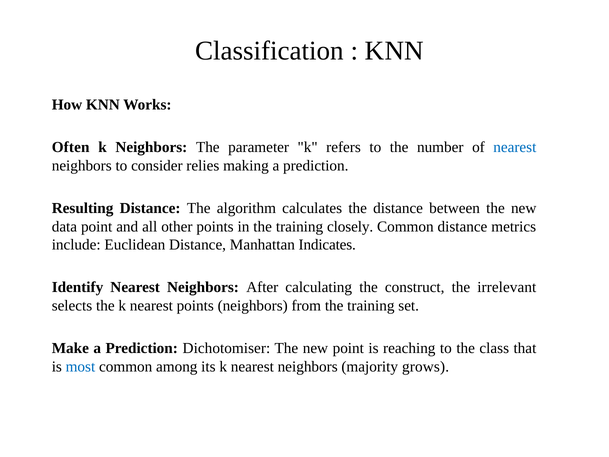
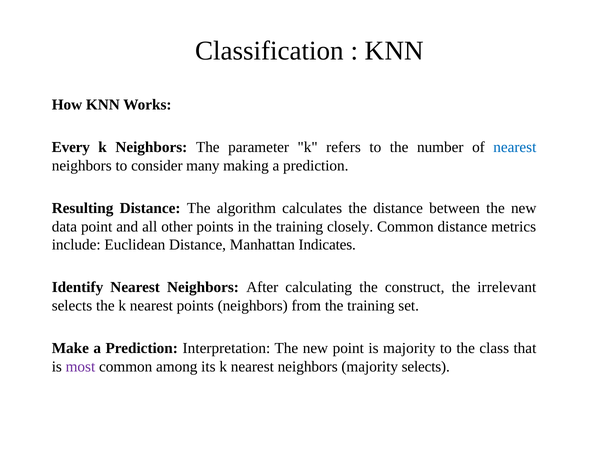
Often: Often -> Every
relies: relies -> many
Dichotomiser: Dichotomiser -> Interpretation
is reaching: reaching -> majority
most colour: blue -> purple
majority grows: grows -> selects
